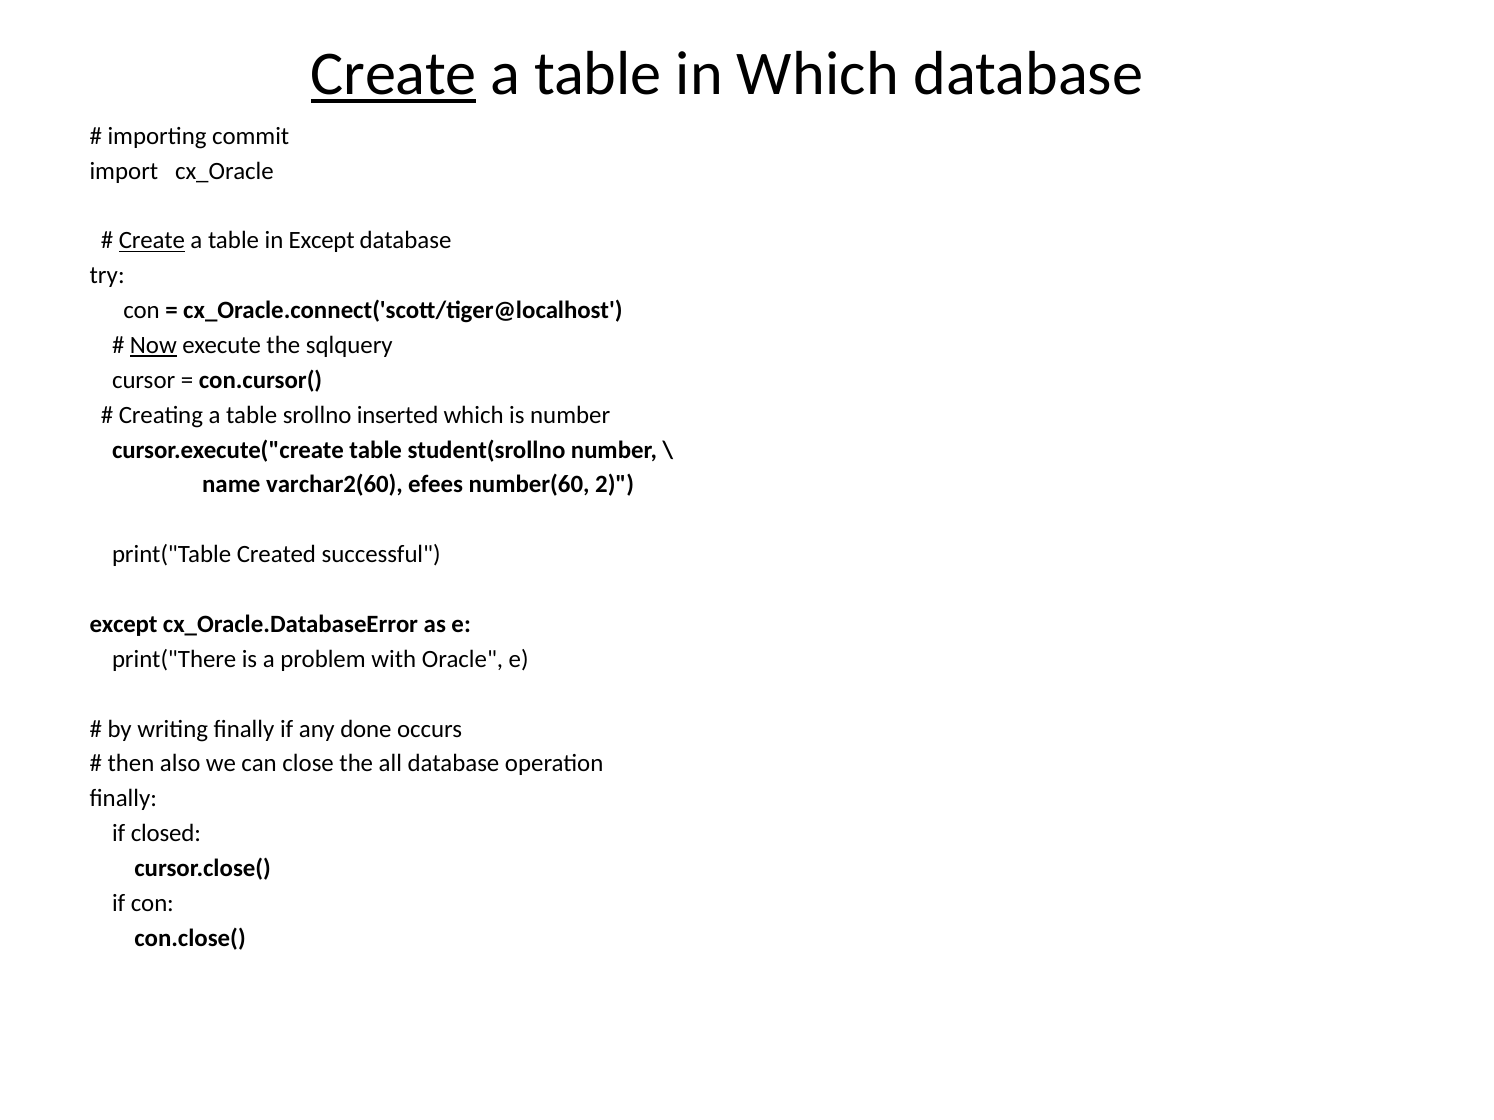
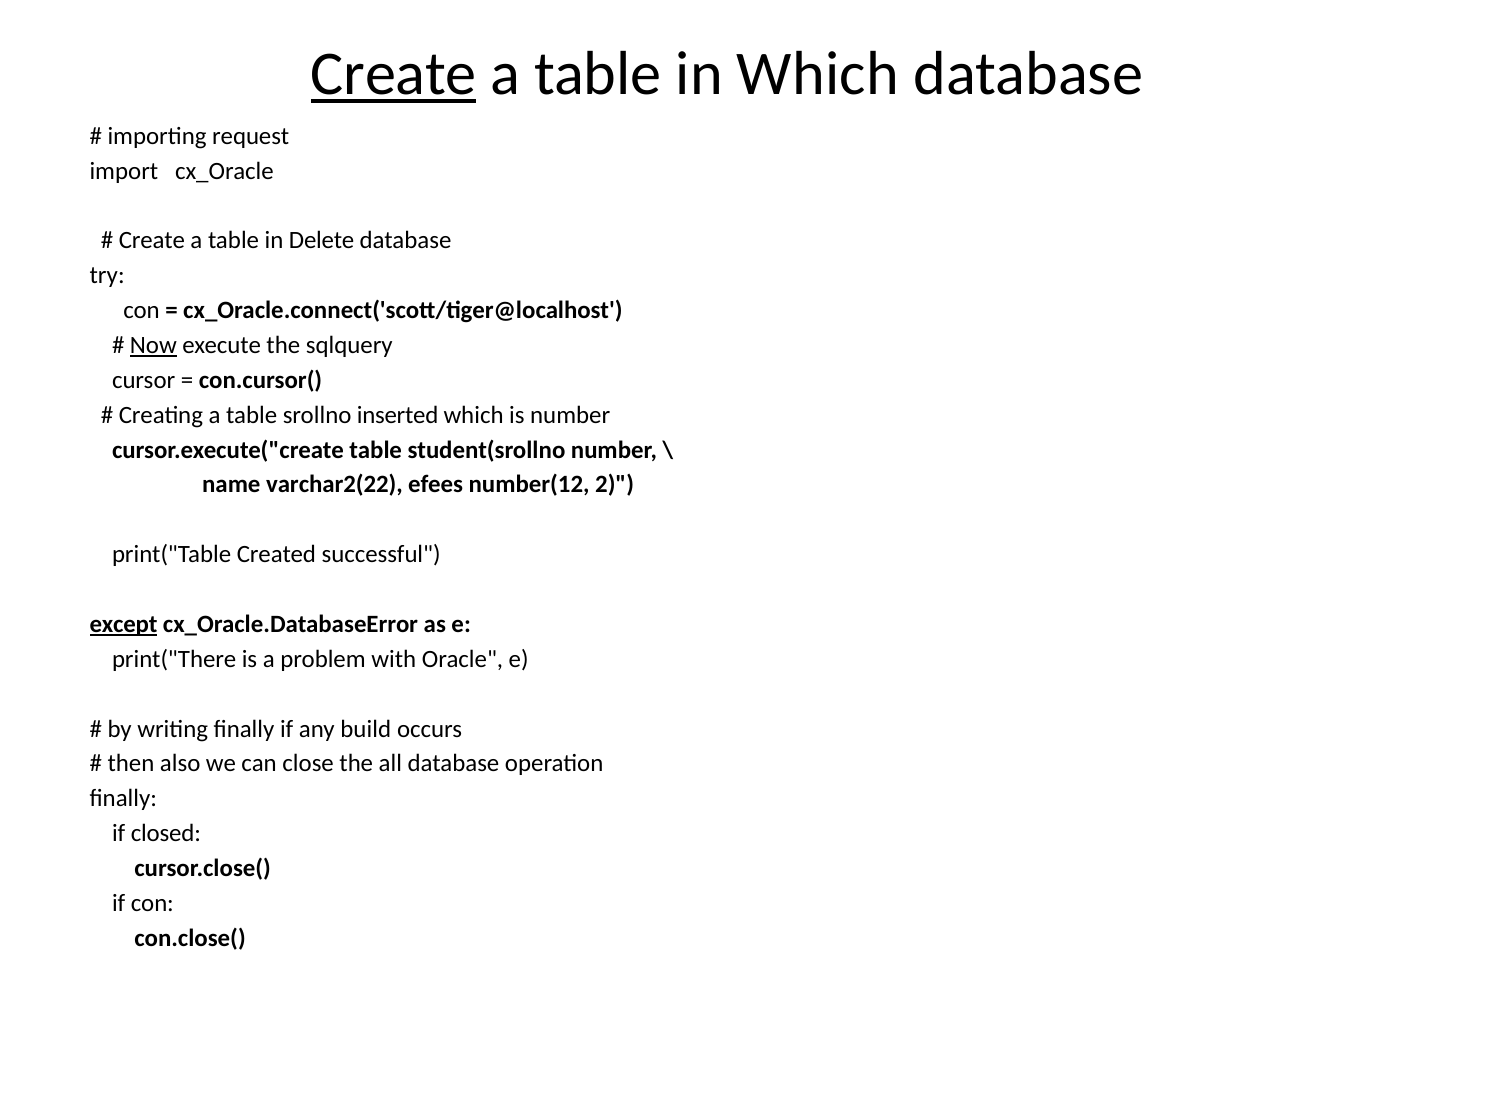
commit: commit -> request
Create at (152, 241) underline: present -> none
in Except: Except -> Delete
varchar2(60: varchar2(60 -> varchar2(22
number(60: number(60 -> number(12
except at (124, 625) underline: none -> present
done: done -> build
